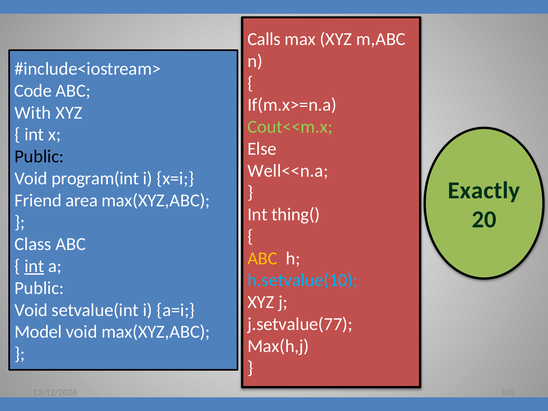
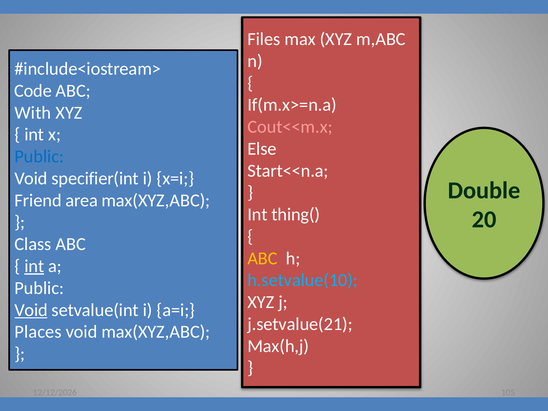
Calls: Calls -> Files
Cout<<m.x colour: light green -> pink
Public at (39, 157) colour: black -> blue
Well<<n.a: Well<<n.a -> Start<<n.a
program(int: program(int -> specifier(int
Exactly: Exactly -> Double
Void at (31, 310) underline: none -> present
j.setvalue(77: j.setvalue(77 -> j.setvalue(21
Model: Model -> Places
